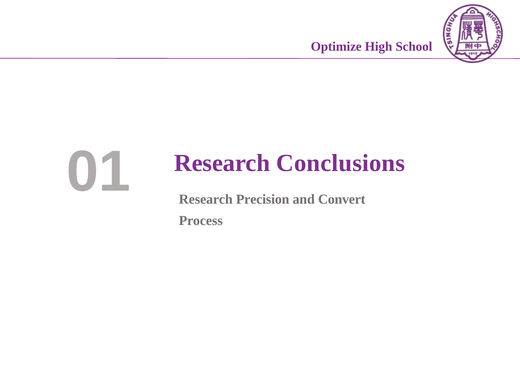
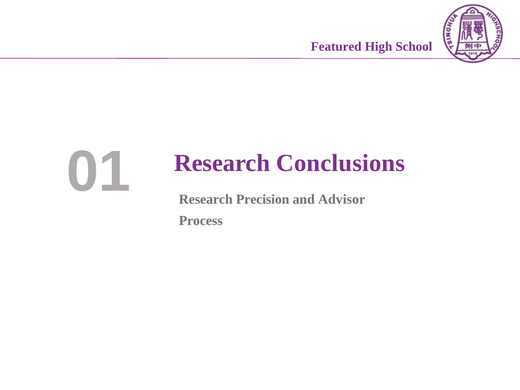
Optimize: Optimize -> Featured
Convert: Convert -> Advisor
